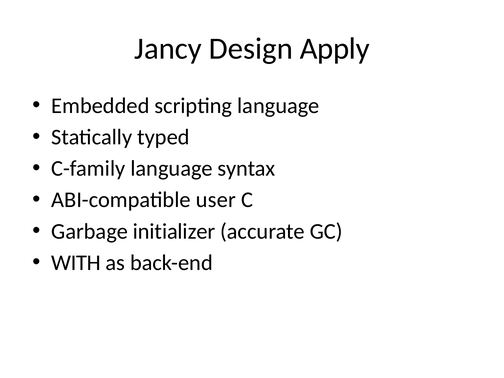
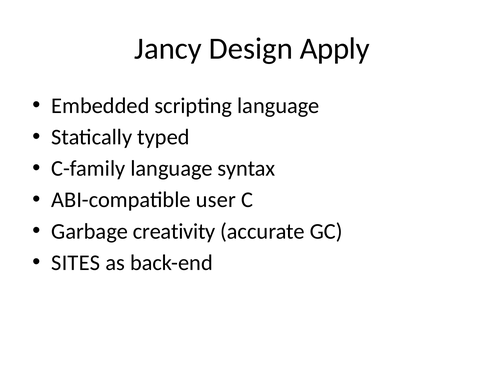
initializer: initializer -> creativity
WITH: WITH -> SITES
